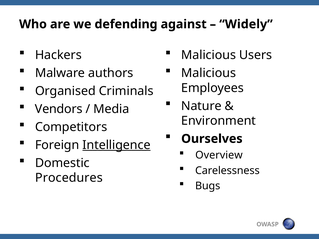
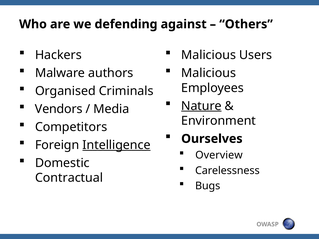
Widely: Widely -> Others
Nature underline: none -> present
Procedures: Procedures -> Contractual
